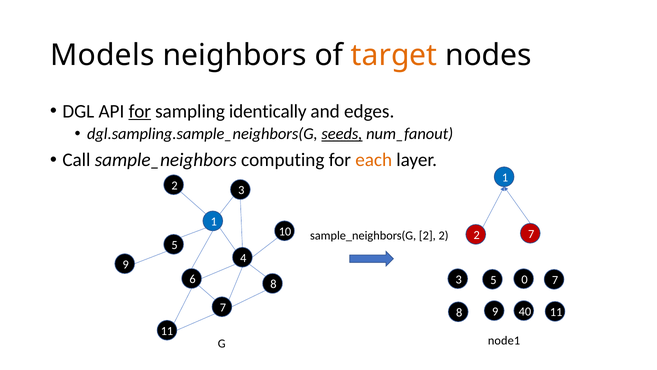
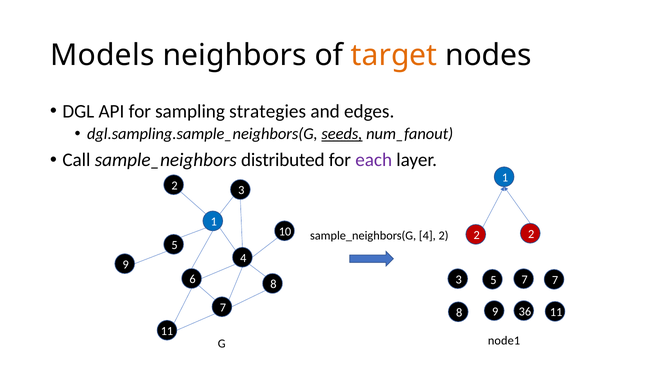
for at (140, 111) underline: present -> none
identically: identically -> strategies
computing: computing -> distributed
each colour: orange -> purple
2 7: 7 -> 2
sample_neighbors(G 2: 2 -> 4
5 0: 0 -> 7
40: 40 -> 36
